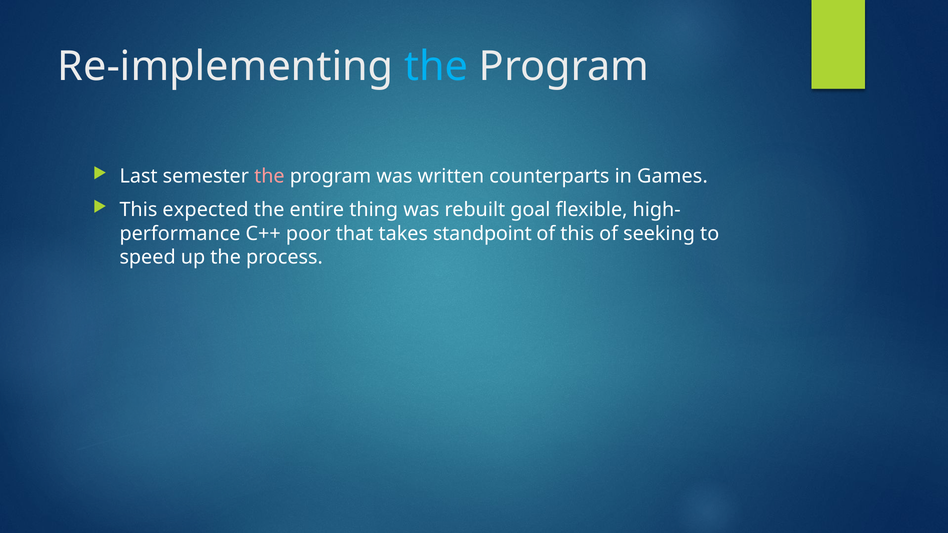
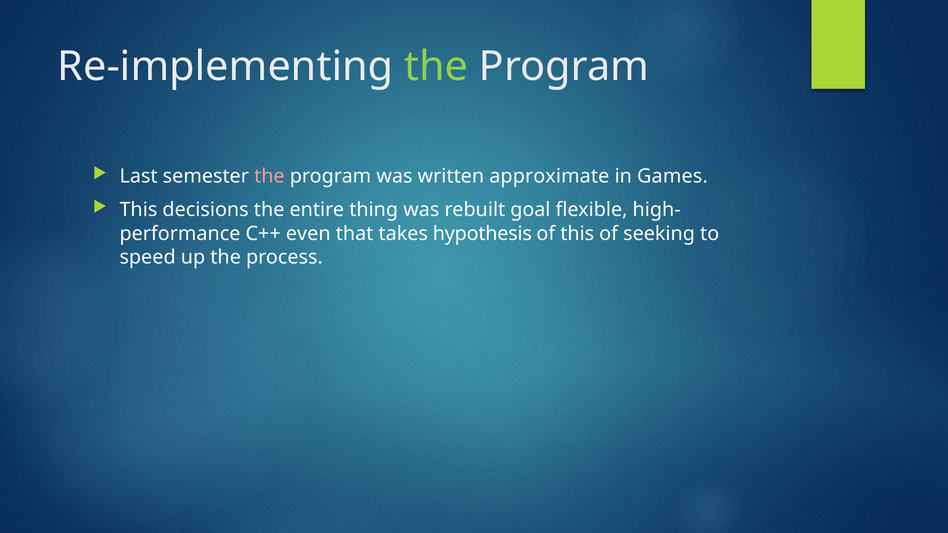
the at (436, 67) colour: light blue -> light green
counterparts: counterparts -> approximate
expected: expected -> decisions
poor: poor -> even
standpoint: standpoint -> hypothesis
